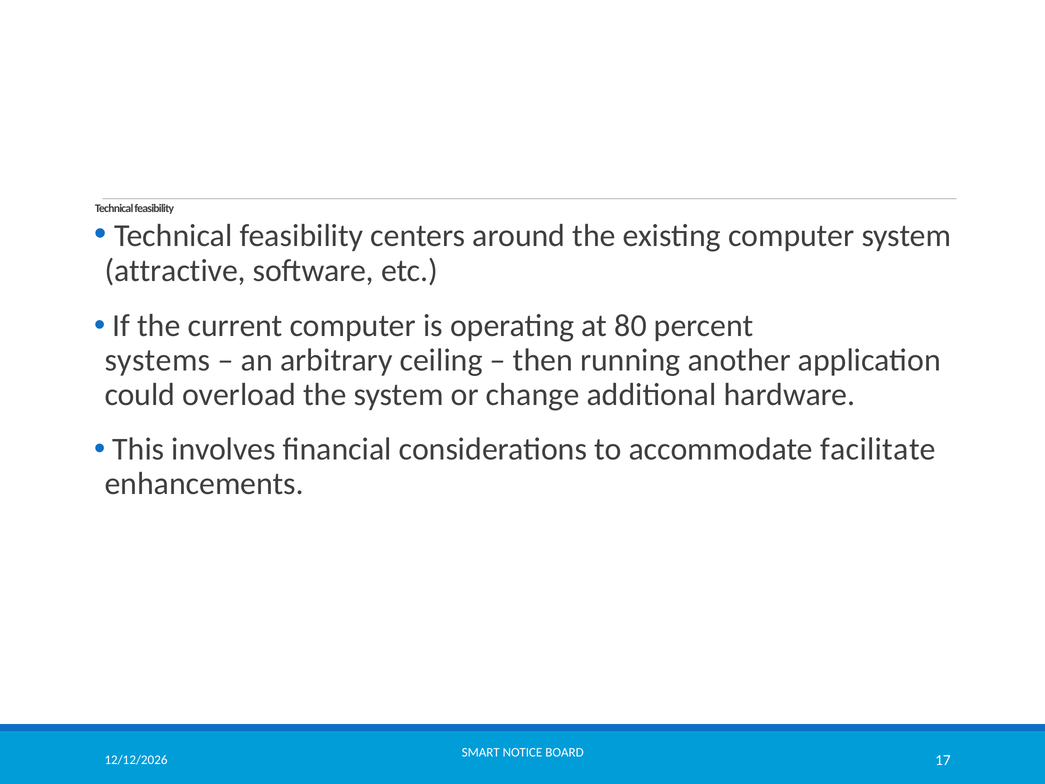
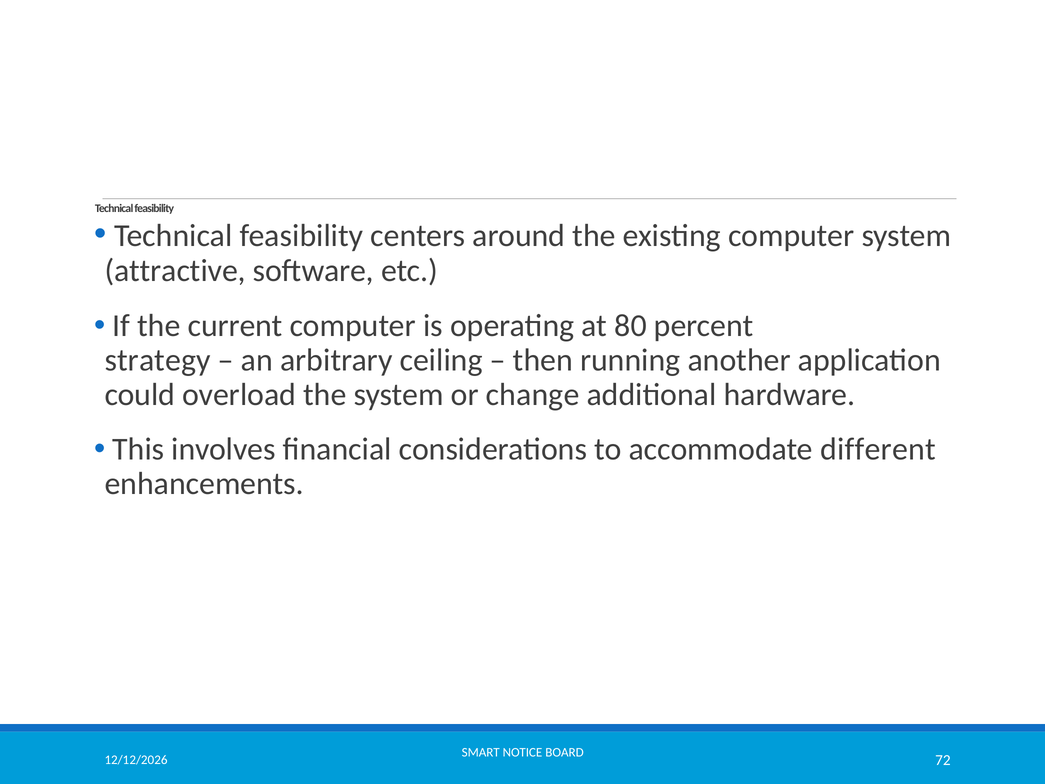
systems: systems -> strategy
facilitate: facilitate -> different
17: 17 -> 72
